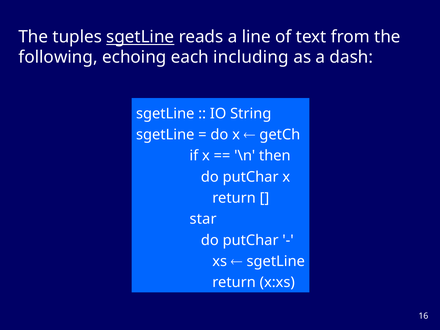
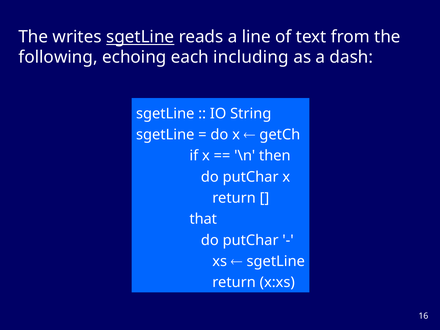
tuples: tuples -> writes
star: star -> that
